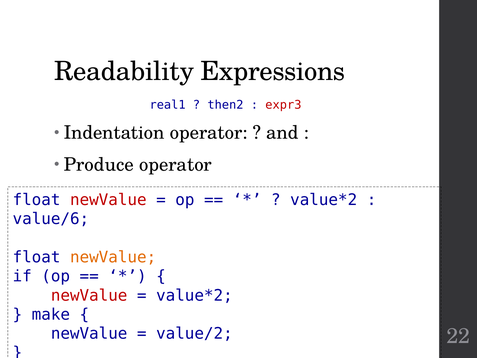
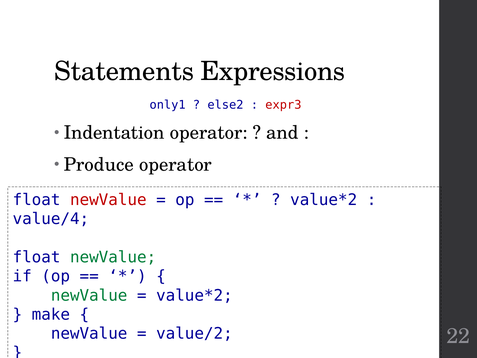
Readability: Readability -> Statements
real1: real1 -> only1
then2: then2 -> else2
value/6: value/6 -> value/4
newValue at (113, 257) colour: orange -> green
newValue at (89, 295) colour: red -> green
